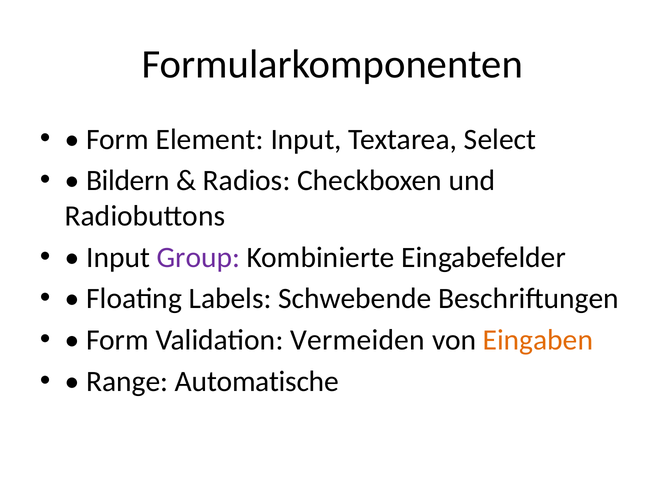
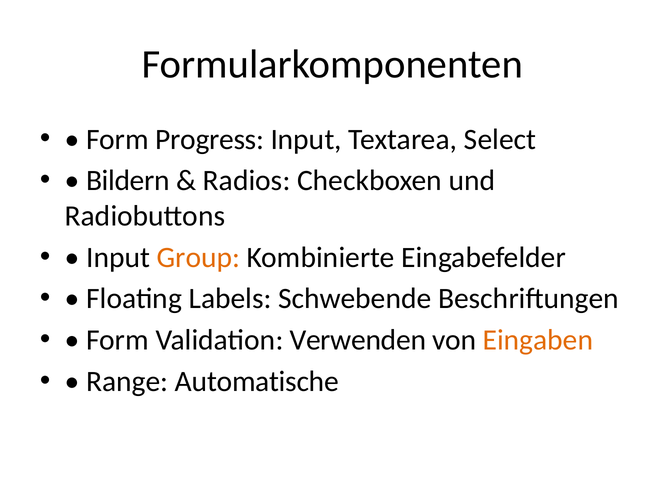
Element: Element -> Progress
Group colour: purple -> orange
Vermeiden: Vermeiden -> Verwenden
